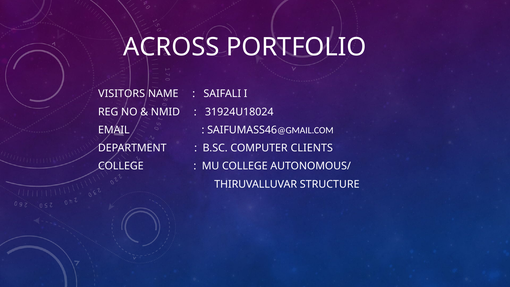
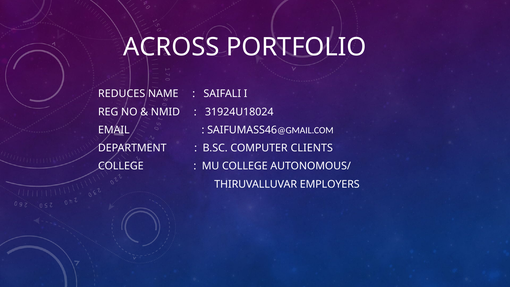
VISITORS: VISITORS -> REDUCES
STRUCTURE: STRUCTURE -> EMPLOYERS
